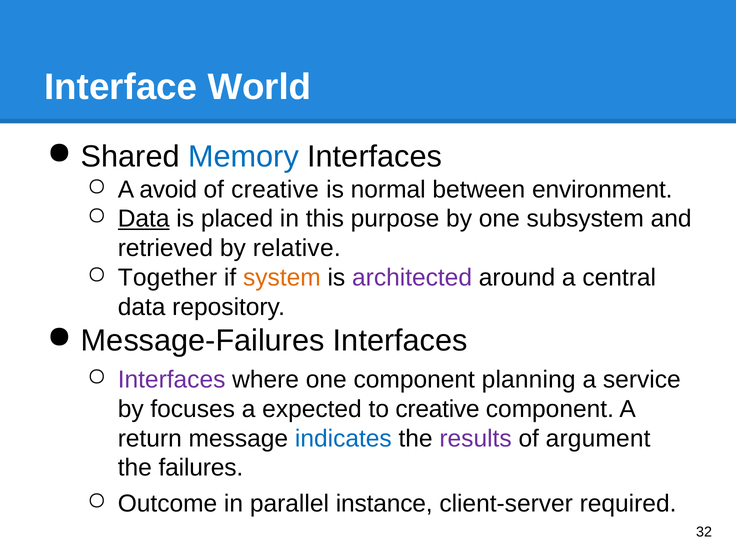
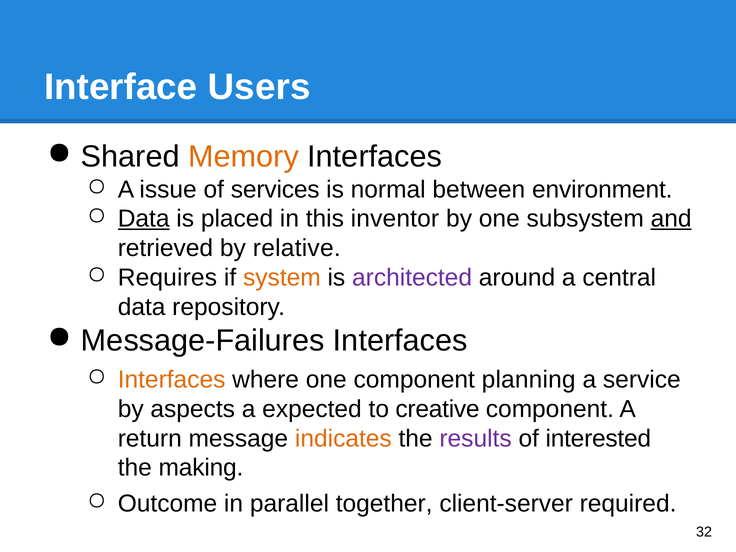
World: World -> Users
Memory colour: blue -> orange
avoid: avoid -> issue
of creative: creative -> services
purpose: purpose -> inventor
and underline: none -> present
Together: Together -> Requires
Interfaces at (172, 380) colour: purple -> orange
focuses: focuses -> aspects
indicates colour: blue -> orange
argument: argument -> interested
failures: failures -> making
instance: instance -> together
